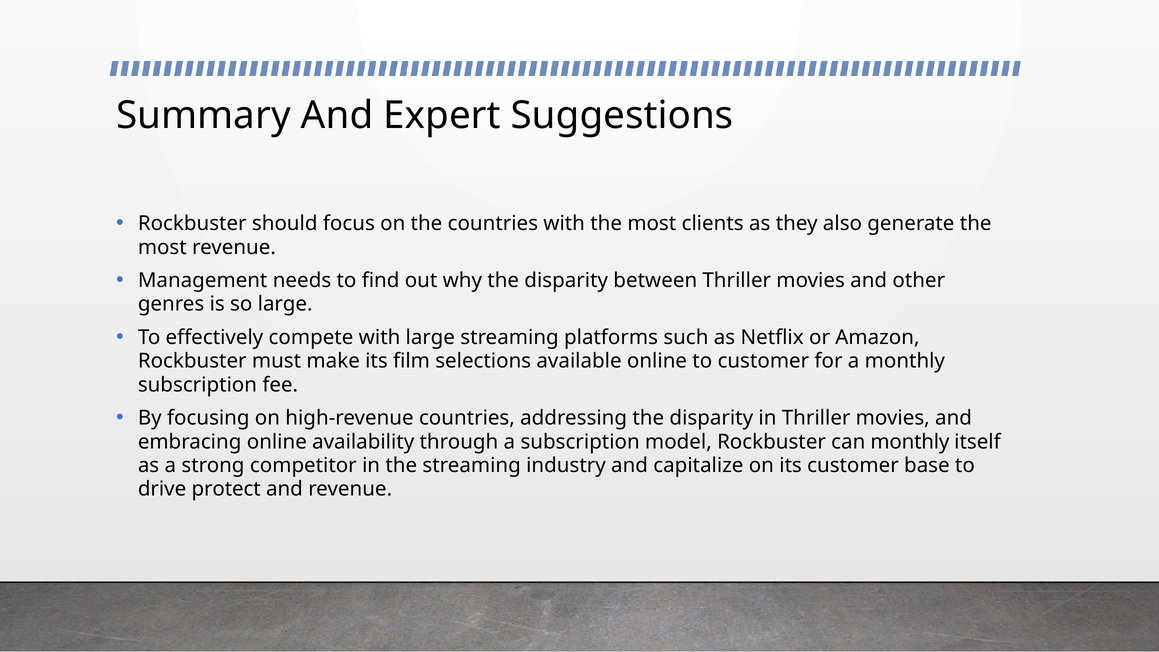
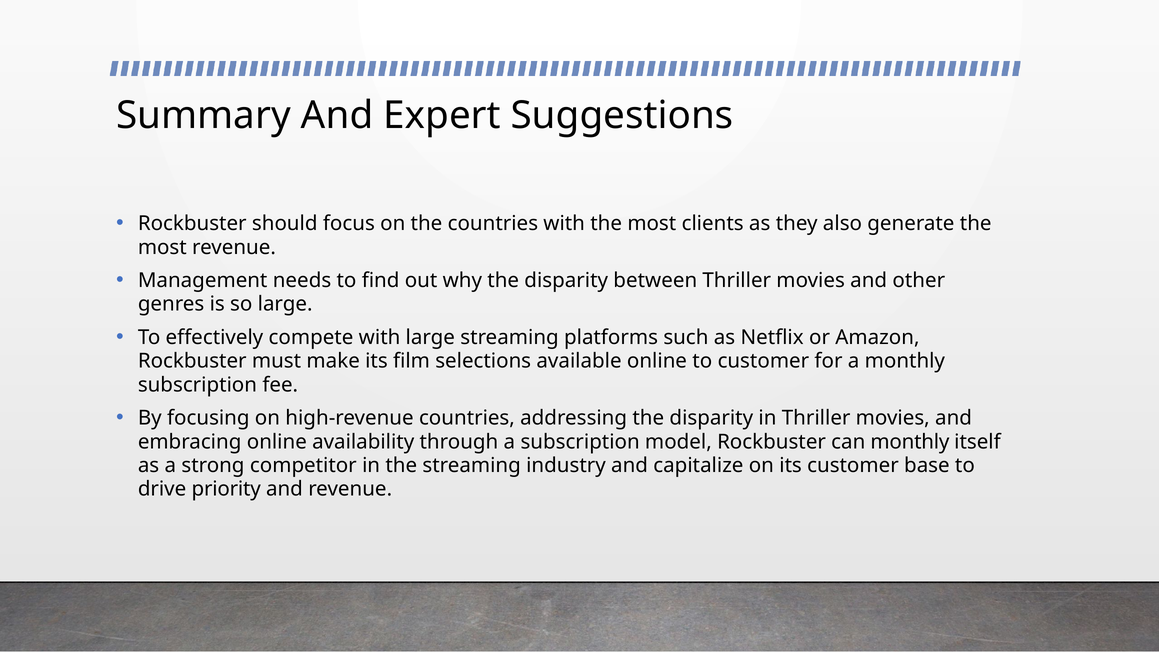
protect: protect -> priority
